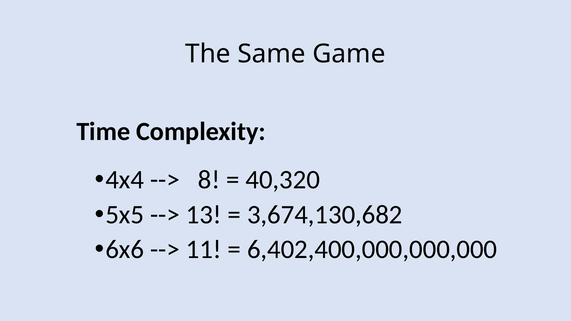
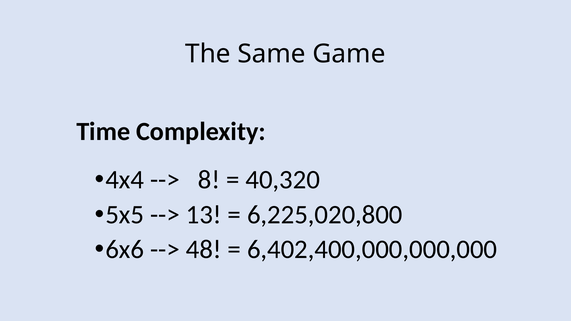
3,674,130,682: 3,674,130,682 -> 6,225,020,800
11: 11 -> 48
